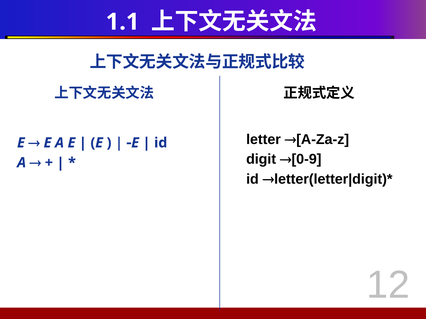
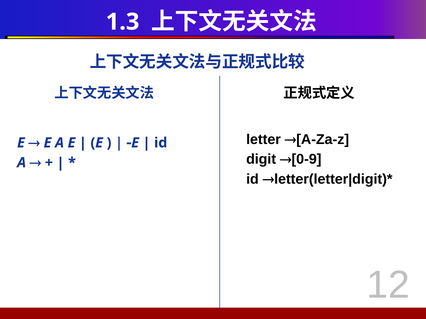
1.1: 1.1 -> 1.3
